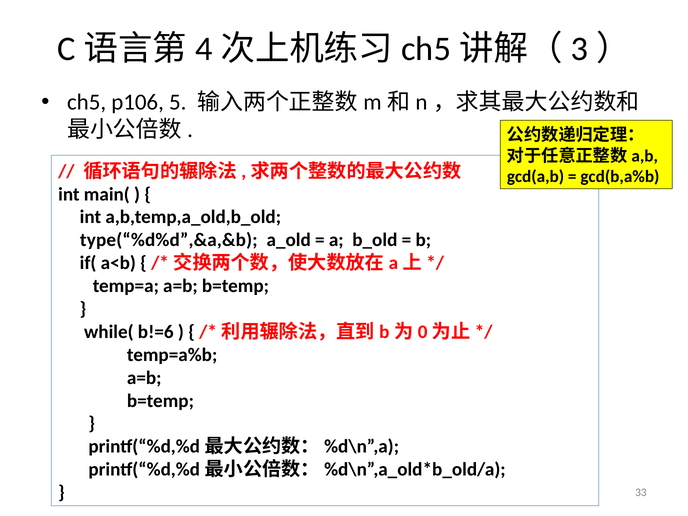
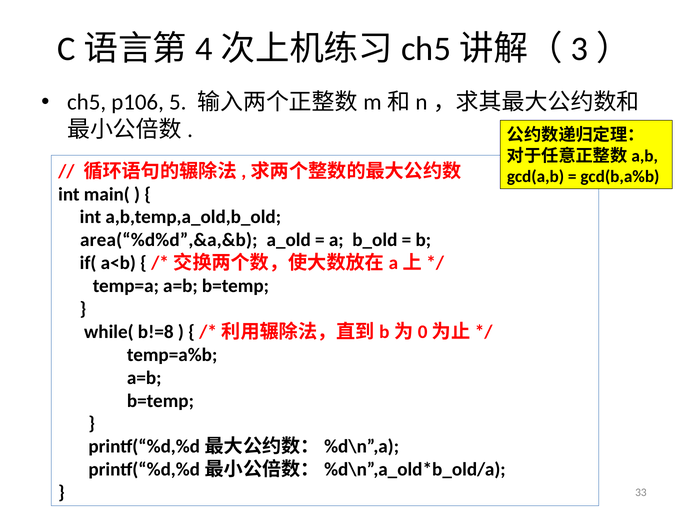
type(“%d%d”,&a,&b: type(“%d%d”,&a,&b -> area(“%d%d”,&a,&b
b!=6: b!=6 -> b!=8
